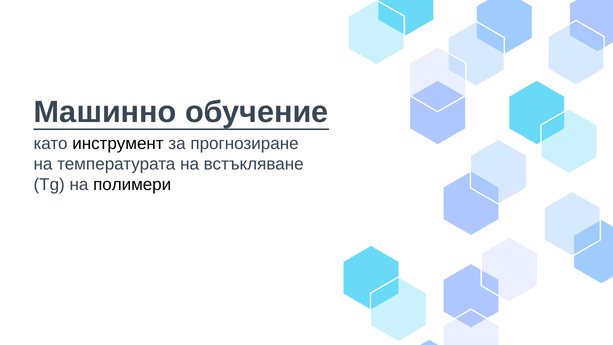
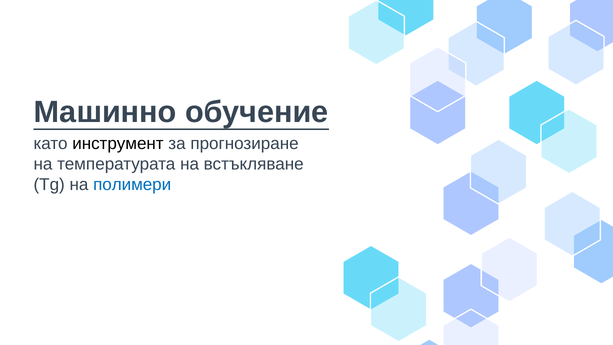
полимери colour: black -> blue
